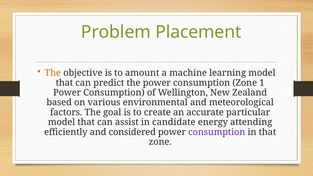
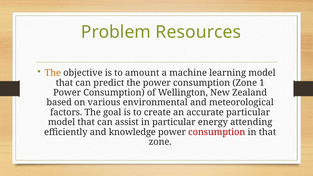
Placement: Placement -> Resources
in candidate: candidate -> particular
considered: considered -> knowledge
consumption at (217, 132) colour: purple -> red
